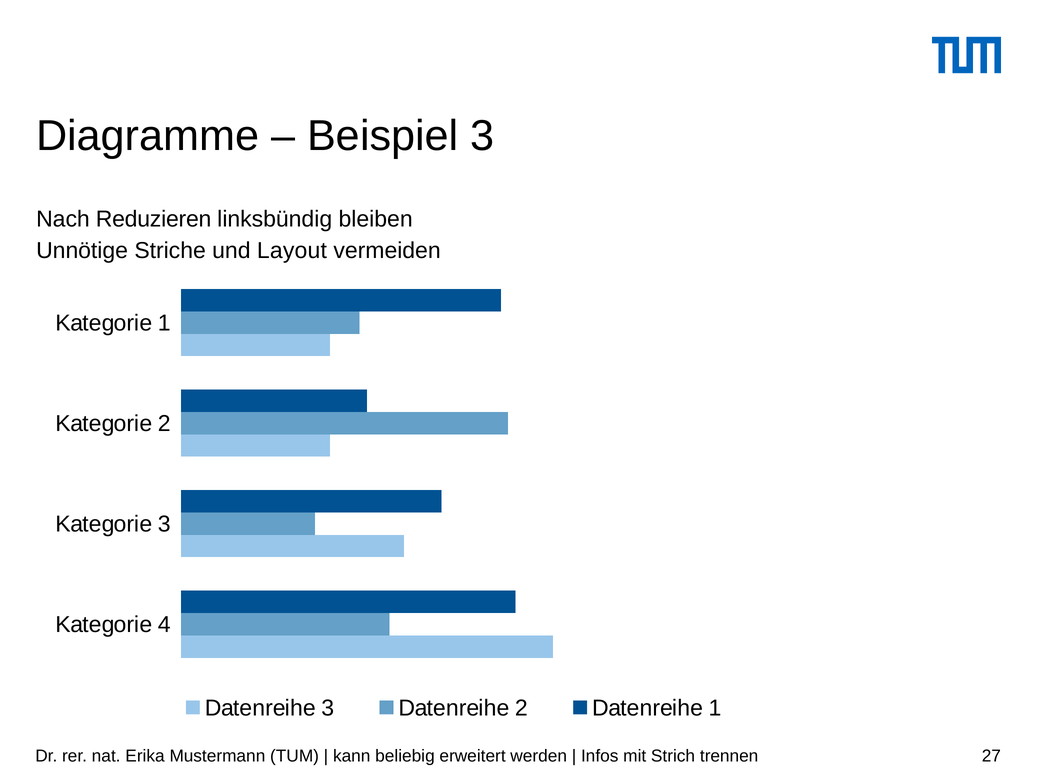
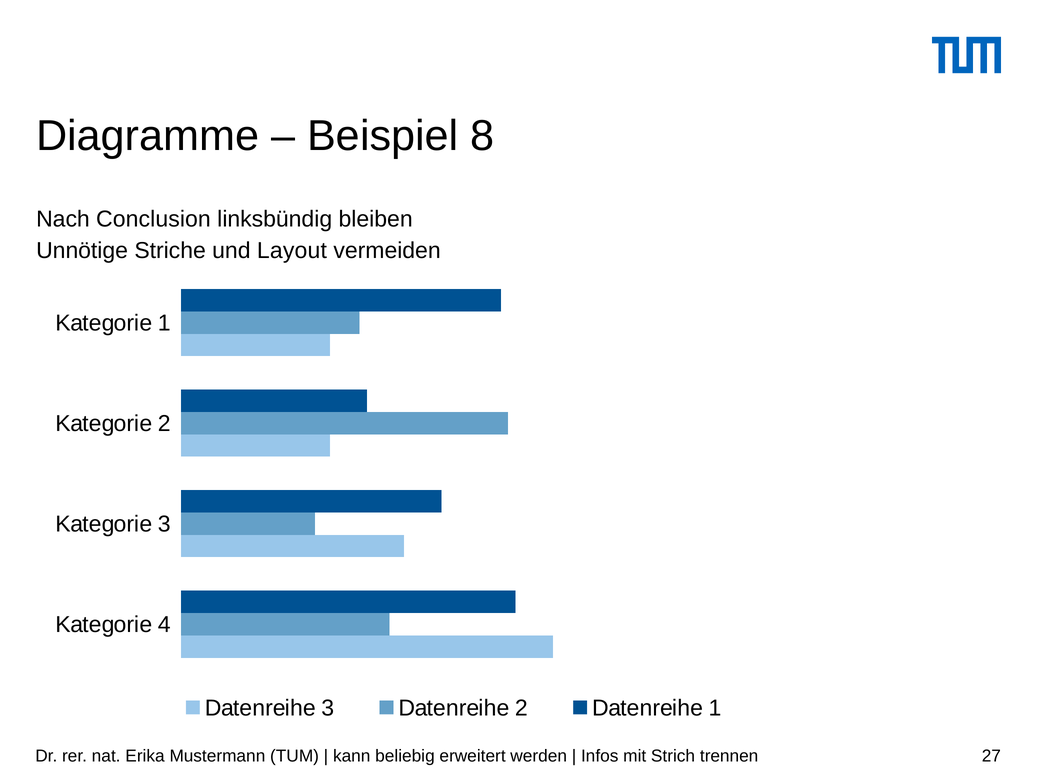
Beispiel 3: 3 -> 8
Reduzieren: Reduzieren -> Conclusion
